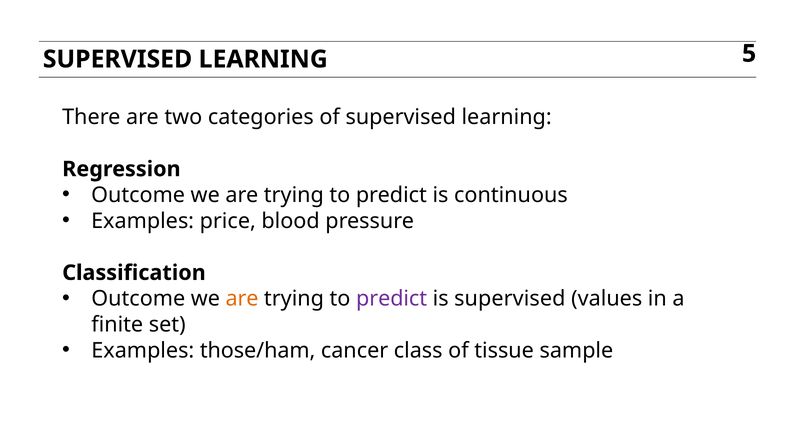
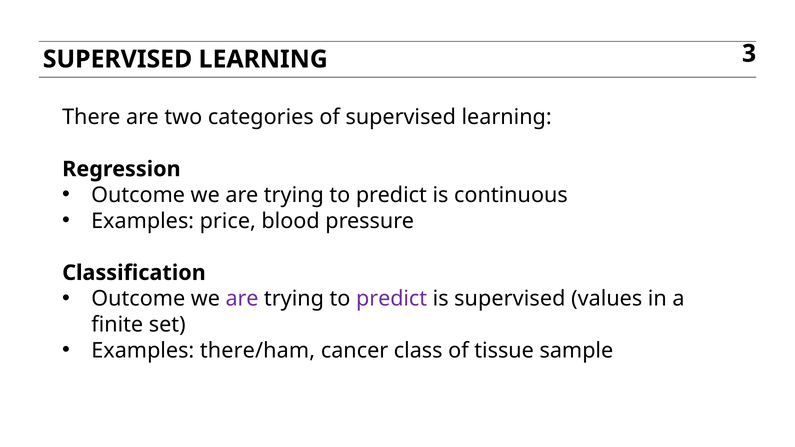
5: 5 -> 3
are at (242, 298) colour: orange -> purple
those/ham: those/ham -> there/ham
